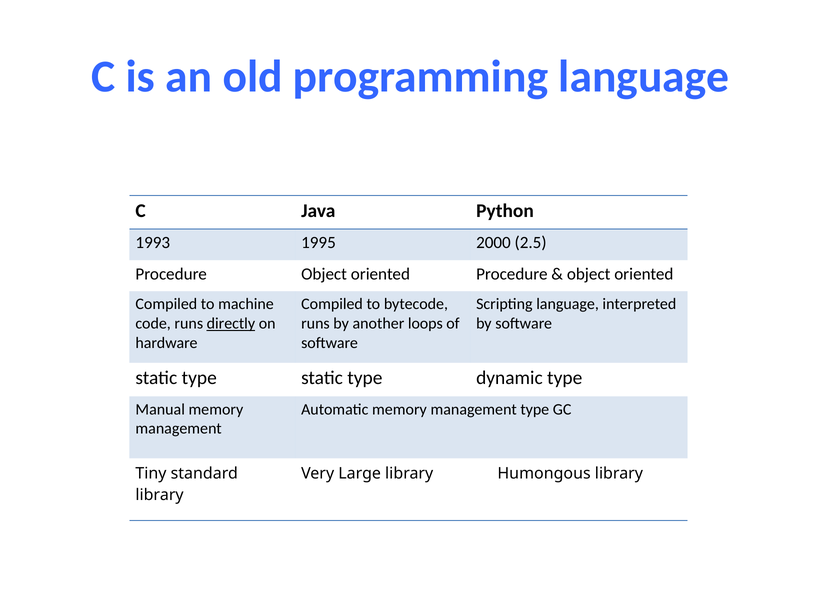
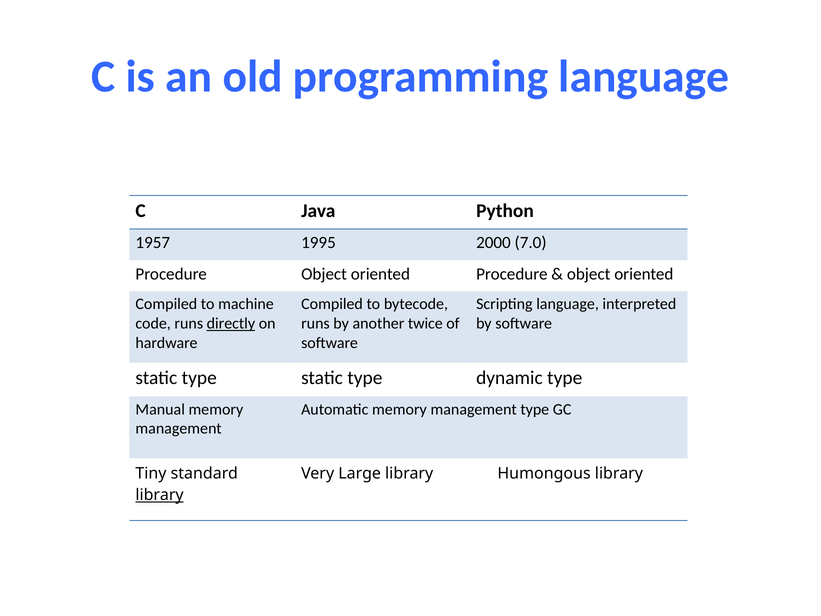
1993: 1993 -> 1957
2.5: 2.5 -> 7.0
loops: loops -> twice
library at (160, 495) underline: none -> present
